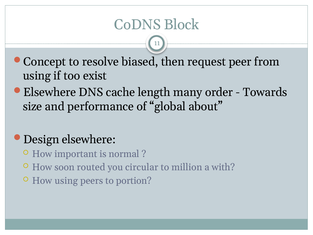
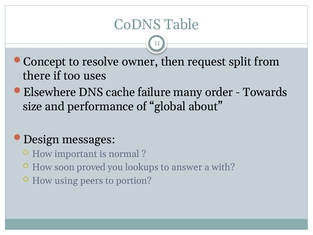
Block: Block -> Table
biased: biased -> owner
peer: peer -> split
using at (37, 76): using -> there
exist: exist -> uses
length: length -> failure
Design elsewhere: elsewhere -> messages
routed: routed -> proved
circular: circular -> lookups
million: million -> answer
